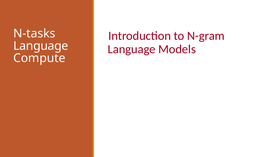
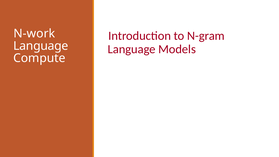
N-tasks: N-tasks -> N-work
